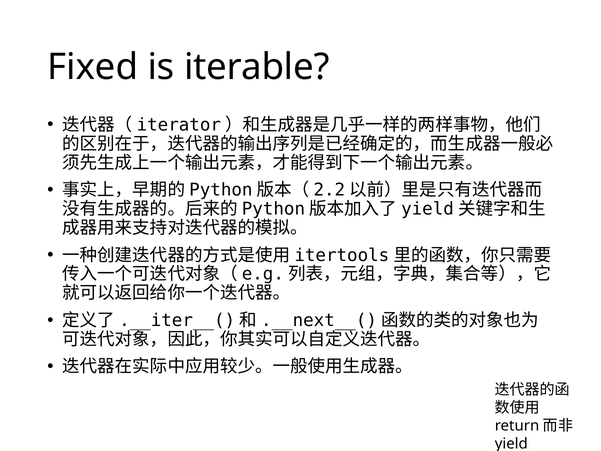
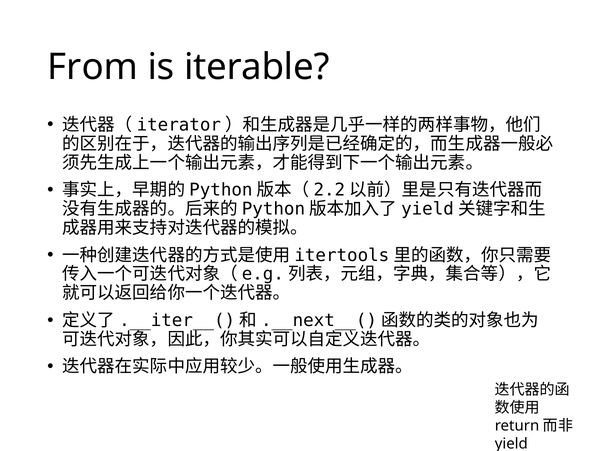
Fixed: Fixed -> From
